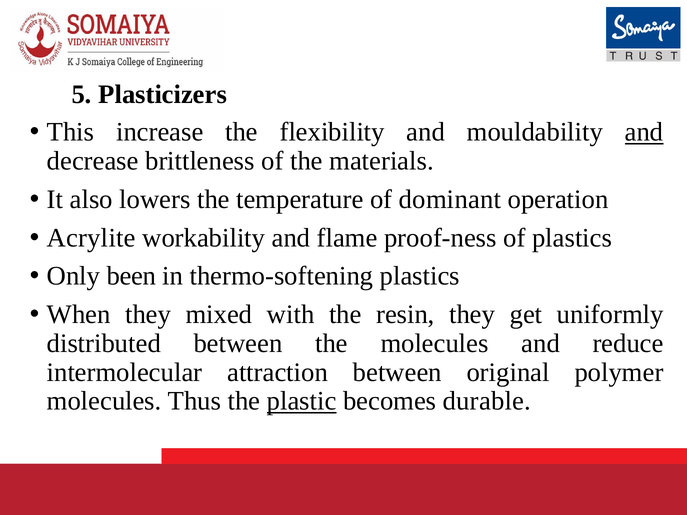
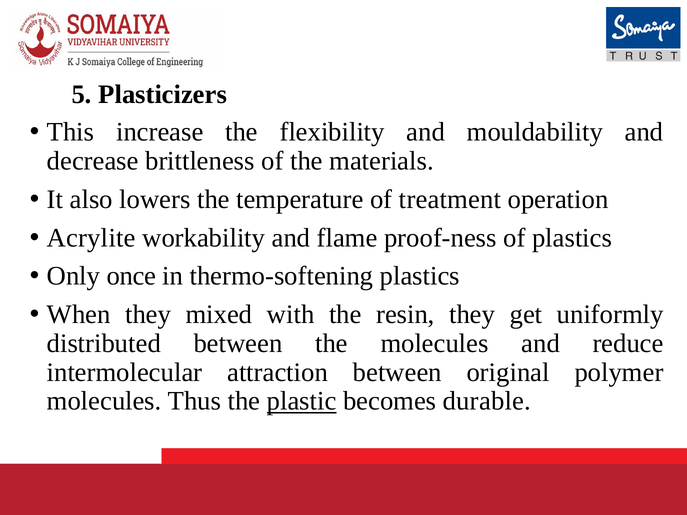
and at (644, 132) underline: present -> none
dominant: dominant -> treatment
been: been -> once
